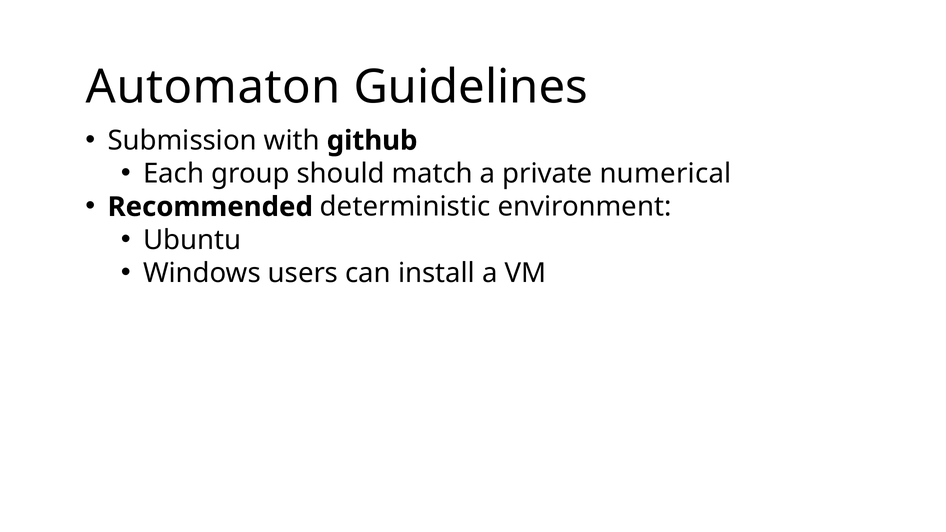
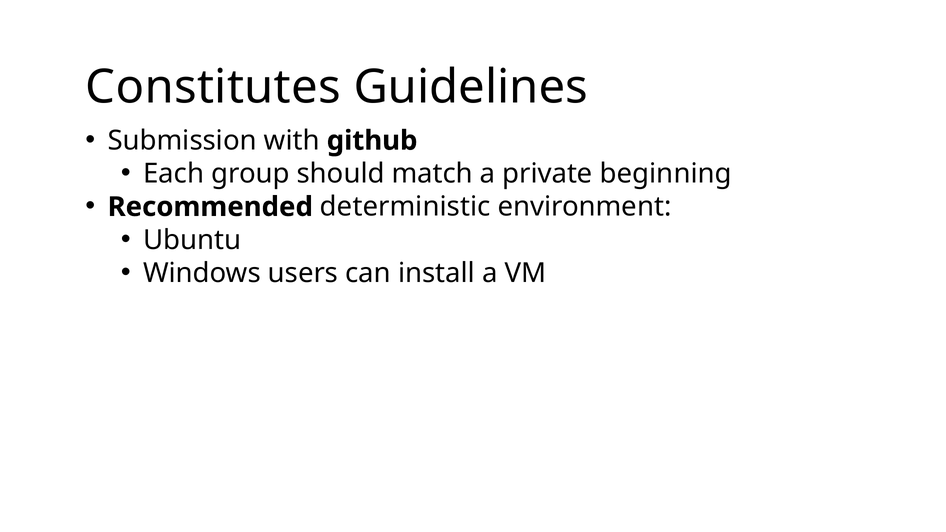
Automaton: Automaton -> Constitutes
numerical: numerical -> beginning
